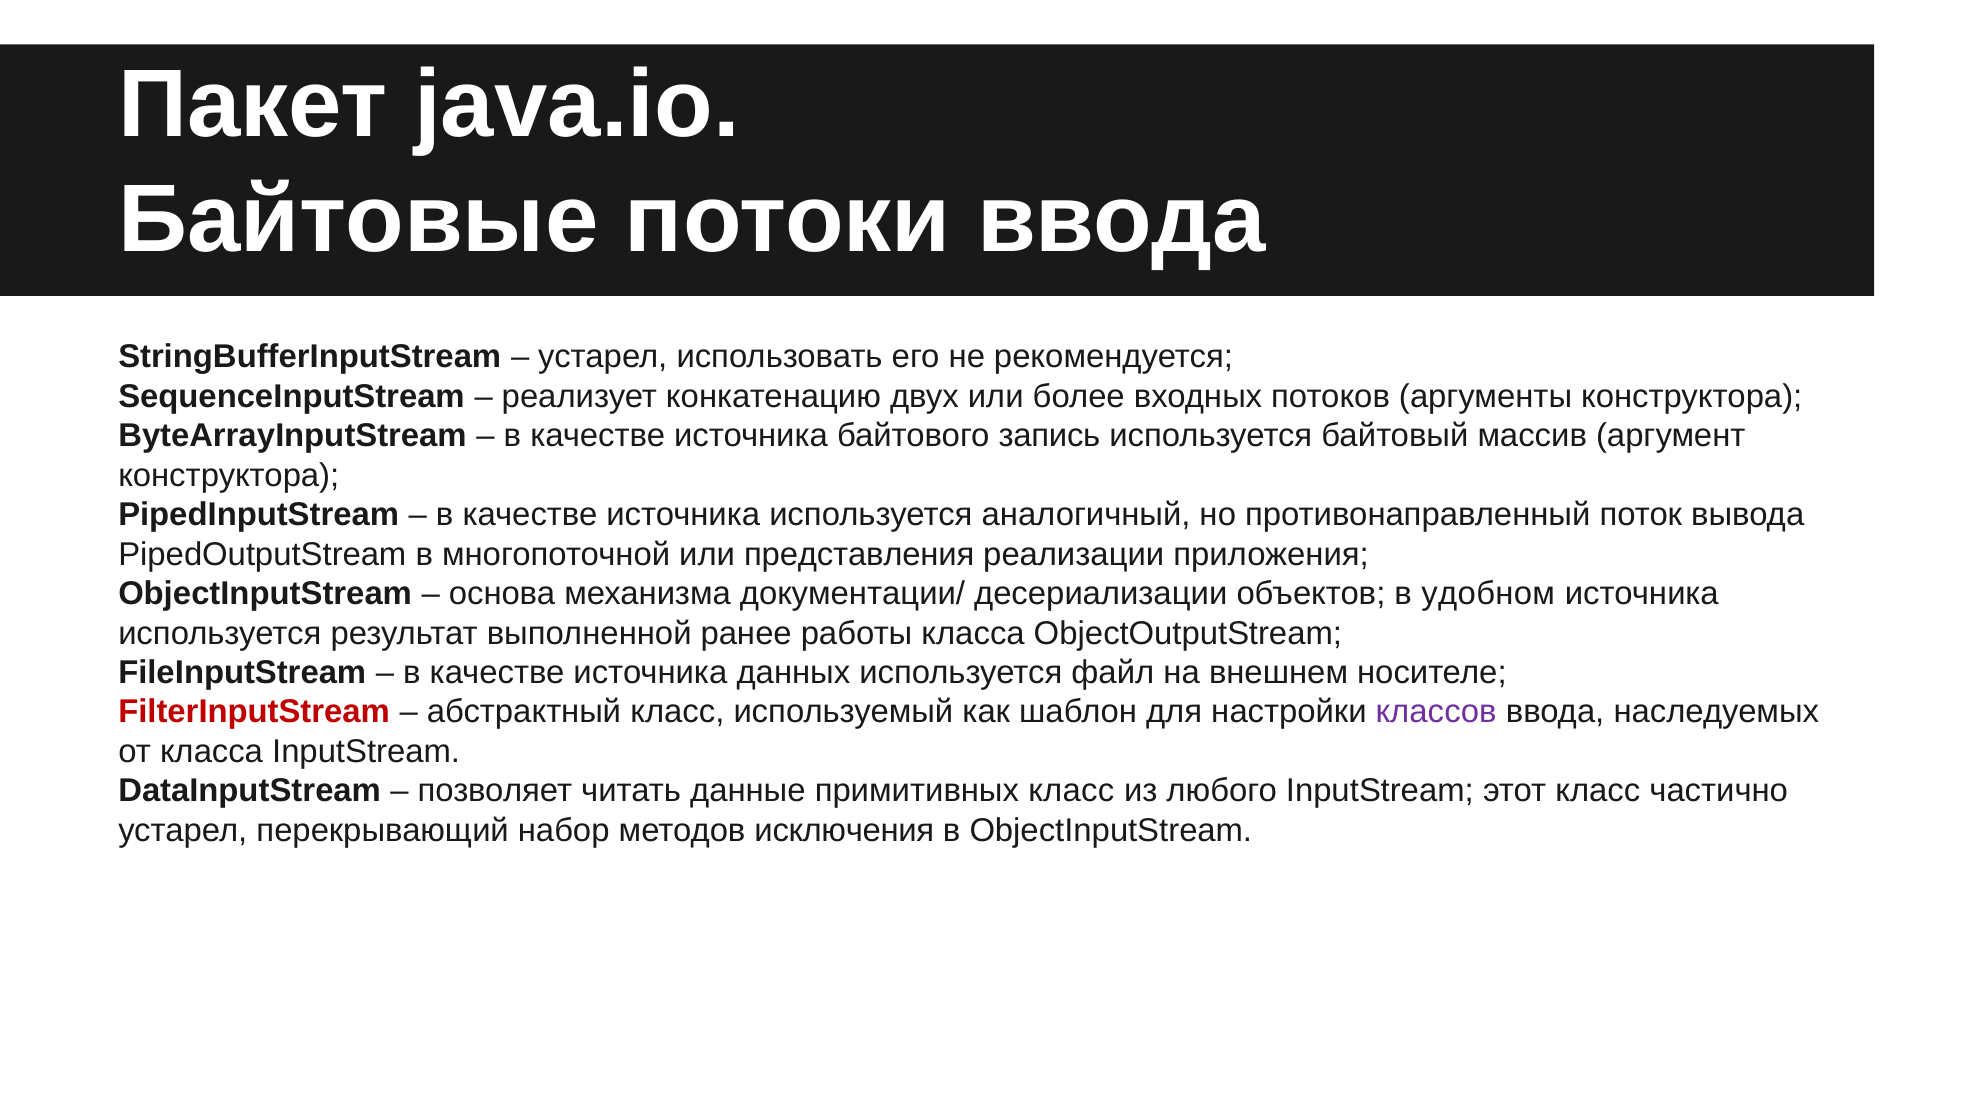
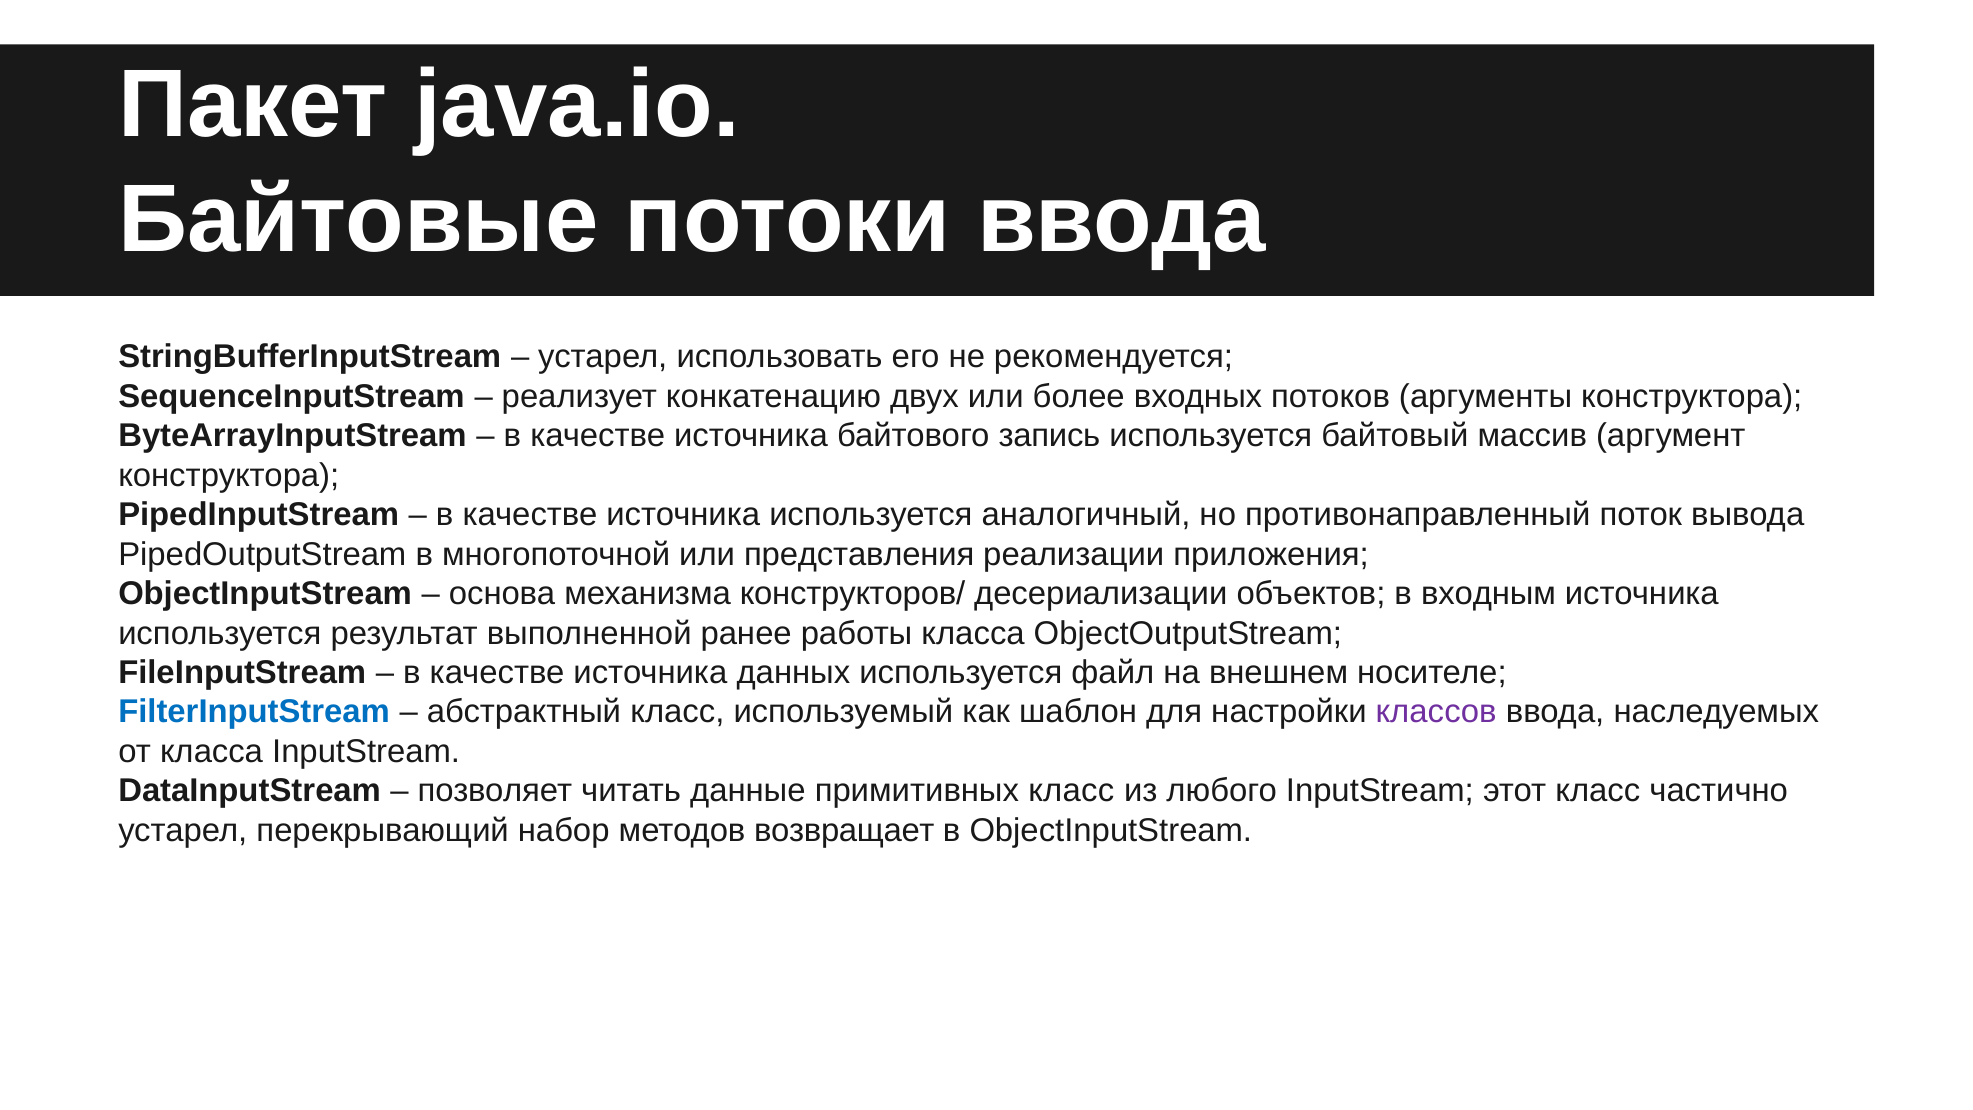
документации/: документации/ -> конструкторов/
удобном: удобном -> входным
FilterInputStream colour: red -> blue
исключения: исключения -> возвращает
